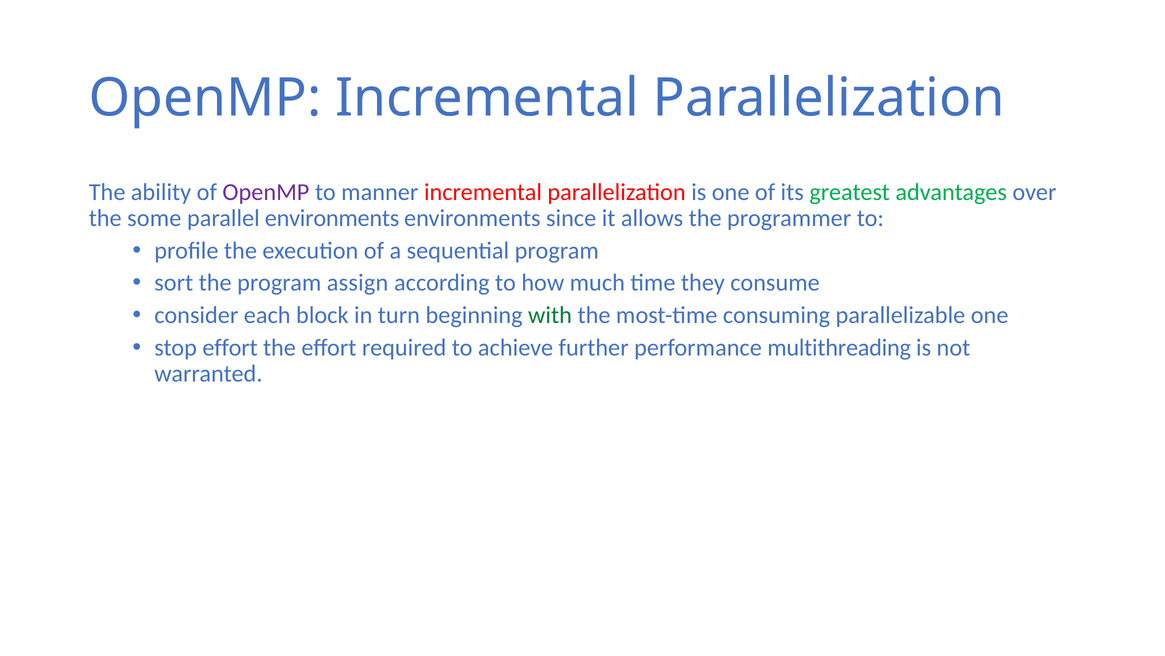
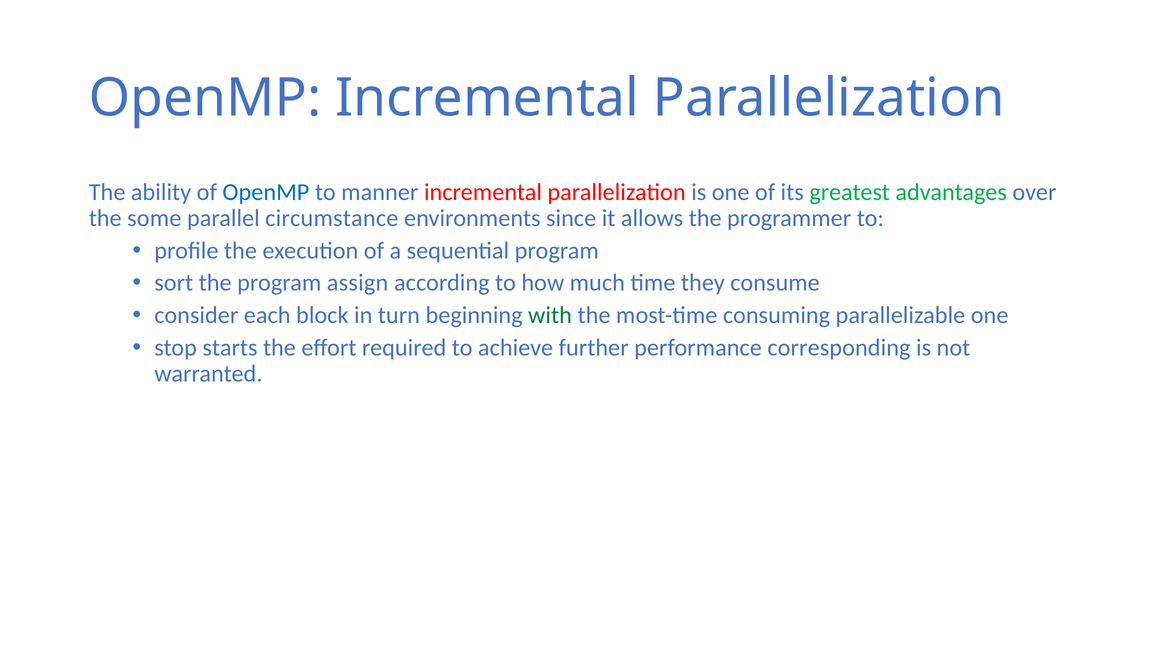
OpenMP at (266, 192) colour: purple -> blue
parallel environments: environments -> circumstance
stop effort: effort -> starts
multithreading: multithreading -> corresponding
